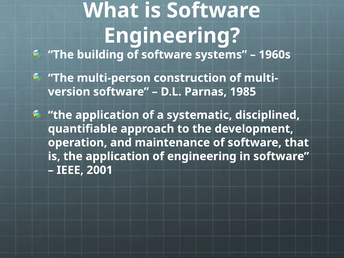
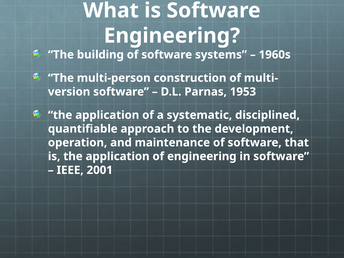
1985: 1985 -> 1953
